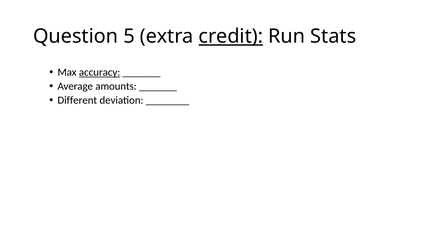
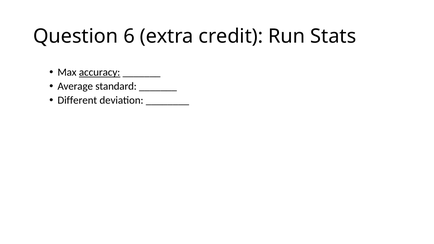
5: 5 -> 6
credit underline: present -> none
amounts: amounts -> standard
